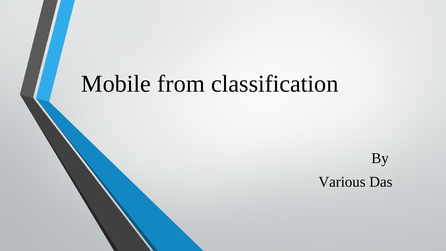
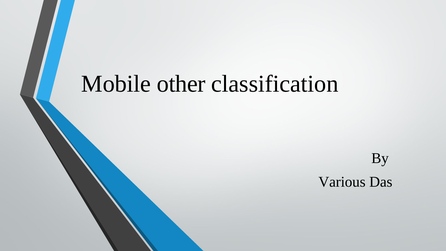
from: from -> other
